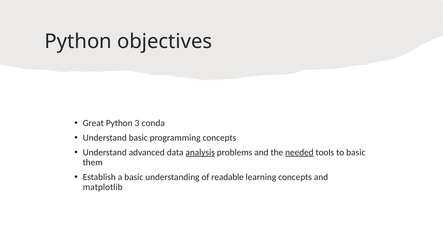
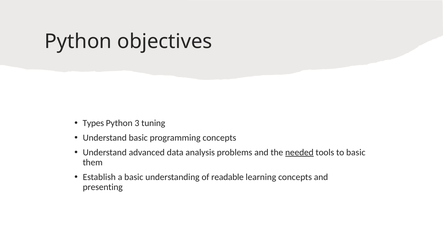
Great: Great -> Types
conda: conda -> tuning
analysis underline: present -> none
matplotlib: matplotlib -> presenting
